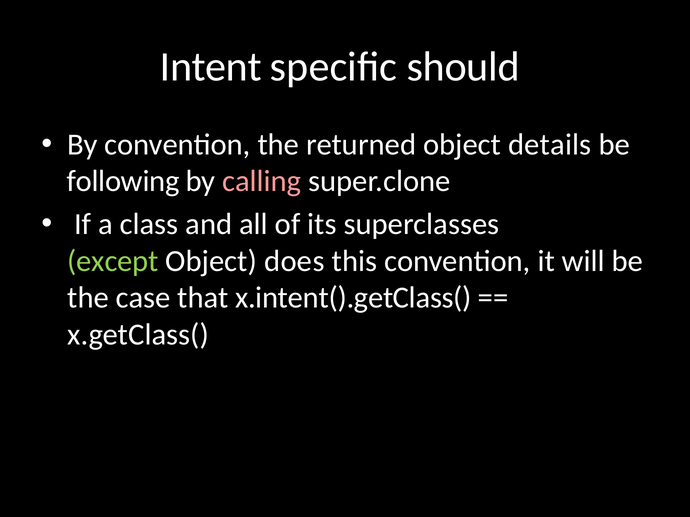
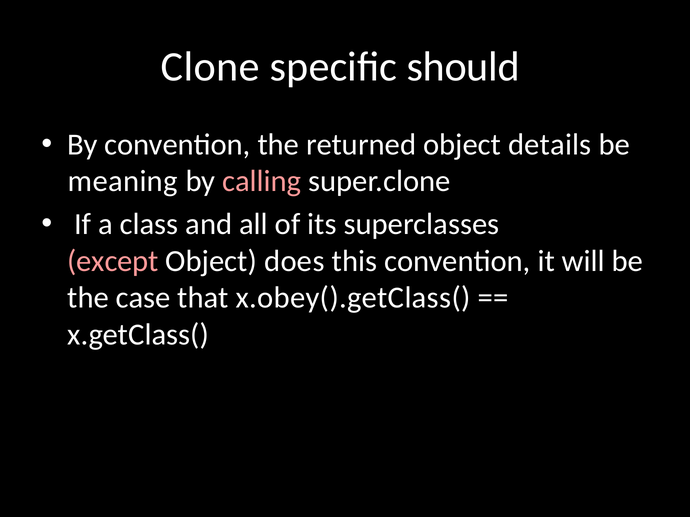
Intent: Intent -> Clone
following: following -> meaning
except colour: light green -> pink
x.intent().getClass(: x.intent().getClass( -> x.obey().getClass(
